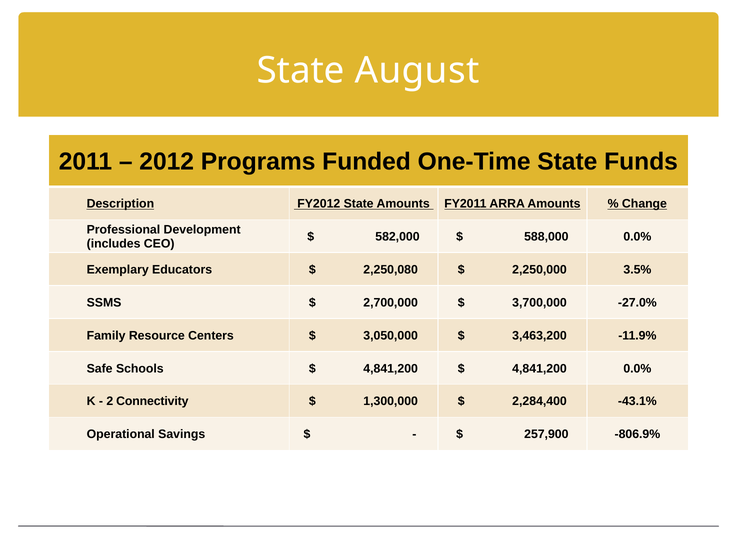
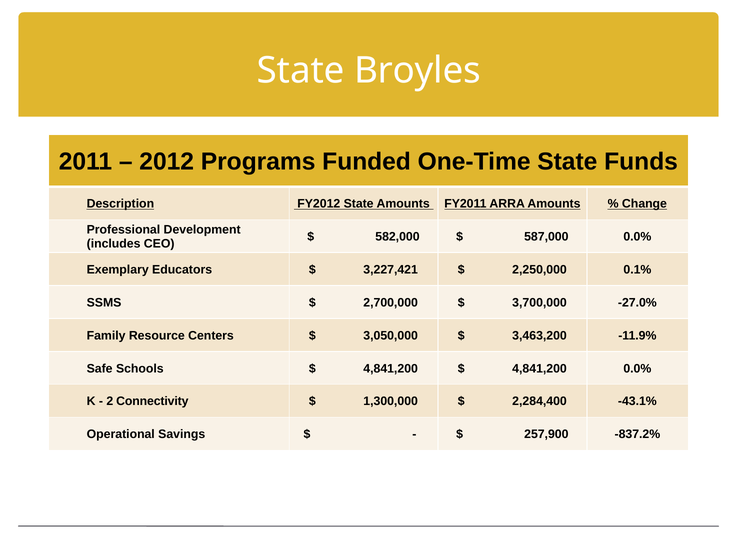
August: August -> Broyles
588,000: 588,000 -> 587,000
2,250,080: 2,250,080 -> 3,227,421
3.5%: 3.5% -> 0.1%
-806.9%: -806.9% -> -837.2%
